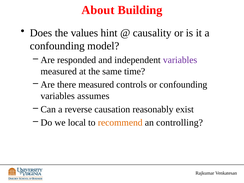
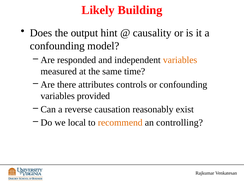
About: About -> Likely
values: values -> output
variables at (180, 60) colour: purple -> orange
there measured: measured -> attributes
assumes: assumes -> provided
